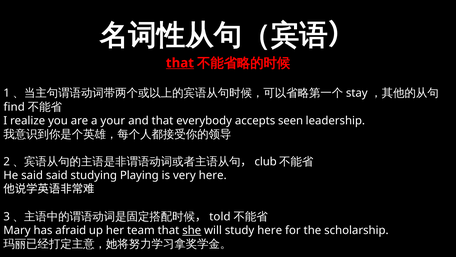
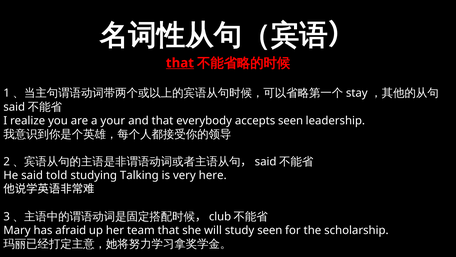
find at (14, 107): find -> said
club at (266, 161): club -> said
said said: said -> told
Playing: Playing -> Talking
told: told -> club
she underline: present -> none
study here: here -> seen
